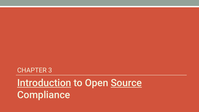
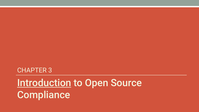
Source underline: present -> none
